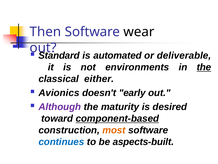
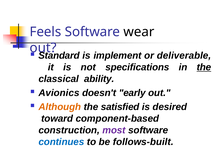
Then: Then -> Feels
automated: automated -> implement
environments: environments -> specifications
either: either -> ability
Although colour: purple -> orange
maturity: maturity -> satisfied
component-based underline: present -> none
most colour: orange -> purple
aspects-built: aspects-built -> follows-built
